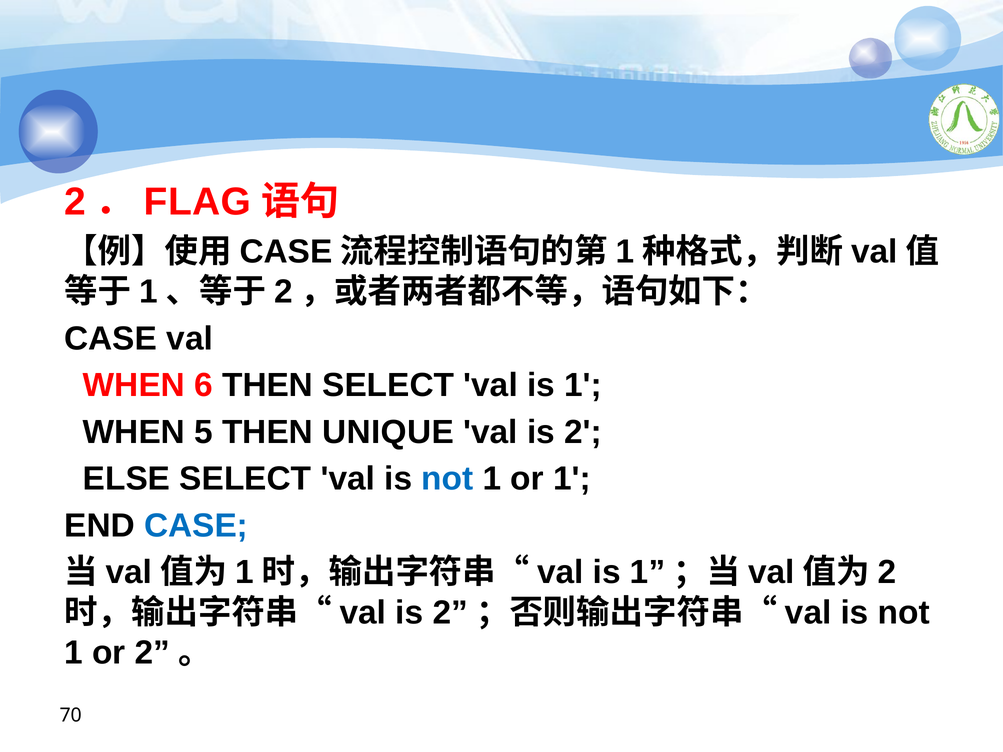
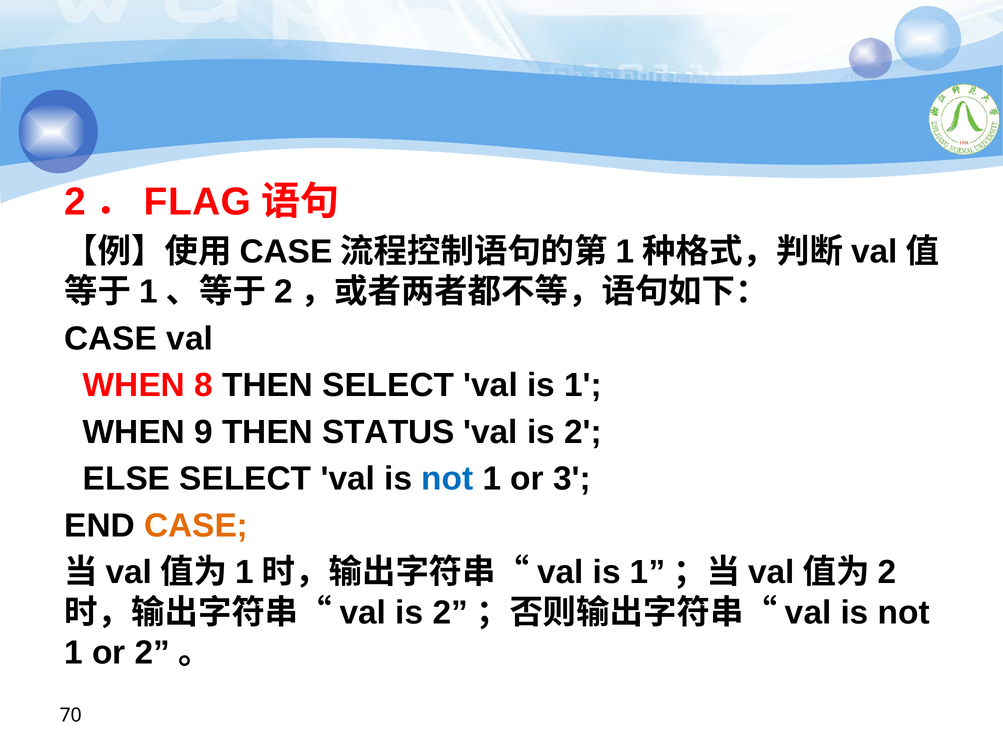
6: 6 -> 8
5: 5 -> 9
UNIQUE: UNIQUE -> STATUS
or 1: 1 -> 3
CASE at (196, 526) colour: blue -> orange
